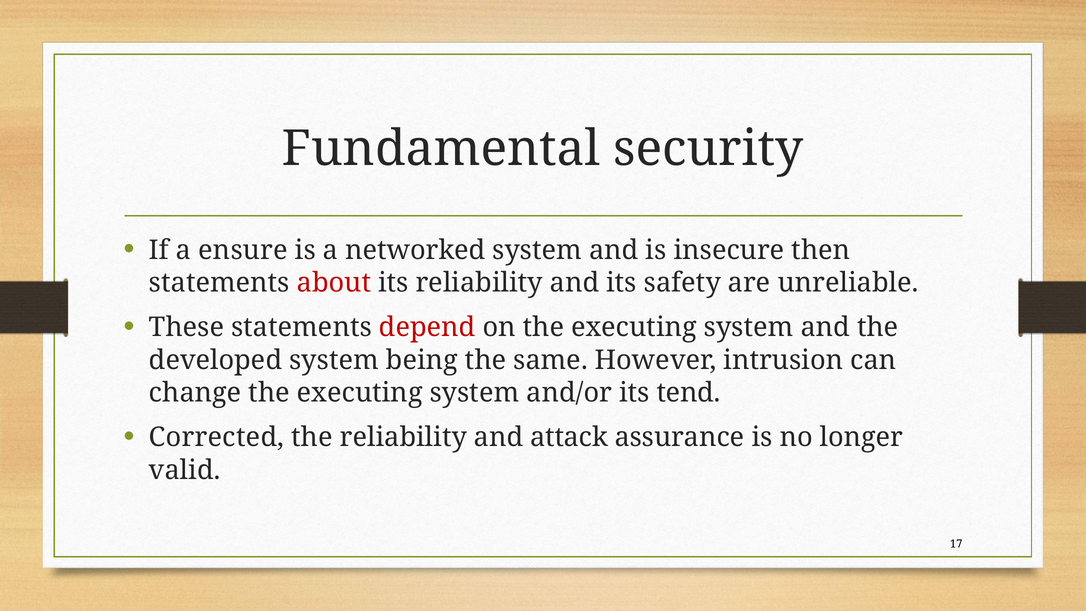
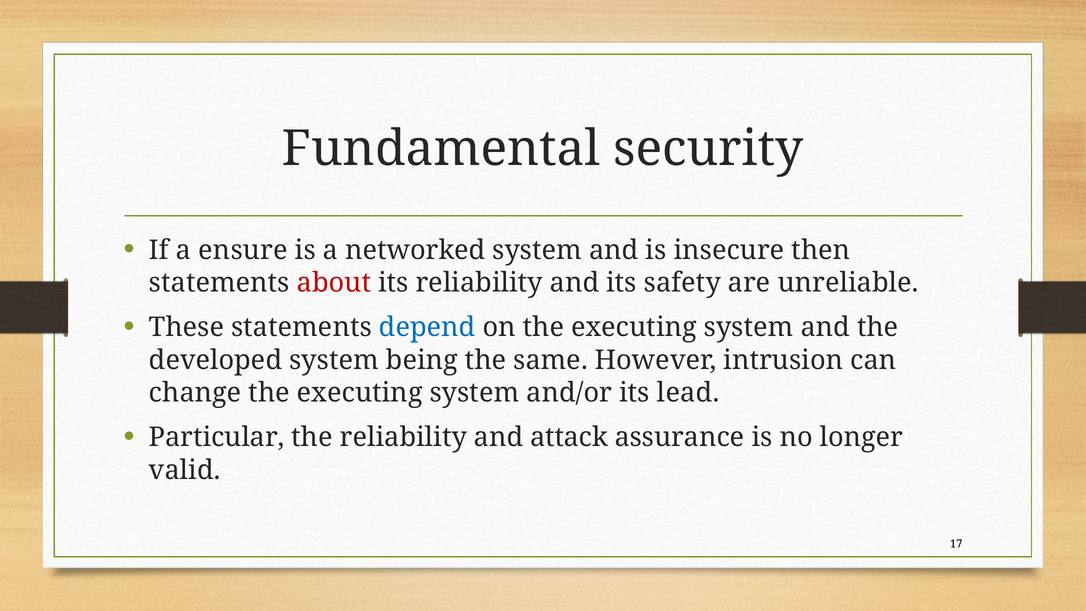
depend colour: red -> blue
tend: tend -> lead
Corrected: Corrected -> Particular
